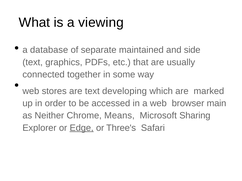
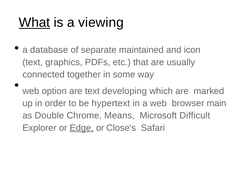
What underline: none -> present
side: side -> icon
stores: stores -> option
accessed: accessed -> hypertext
Neither: Neither -> Double
Sharing: Sharing -> Difficult
Three's: Three's -> Close's
